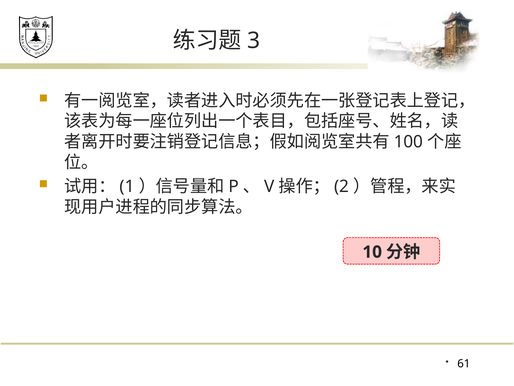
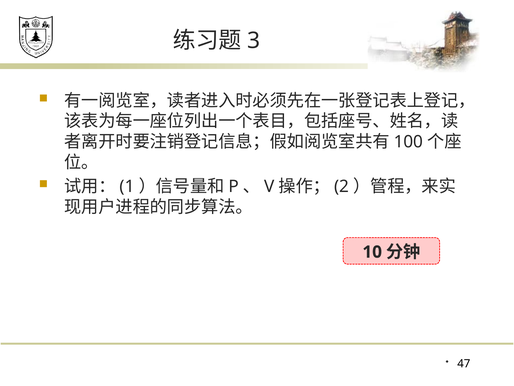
61: 61 -> 47
